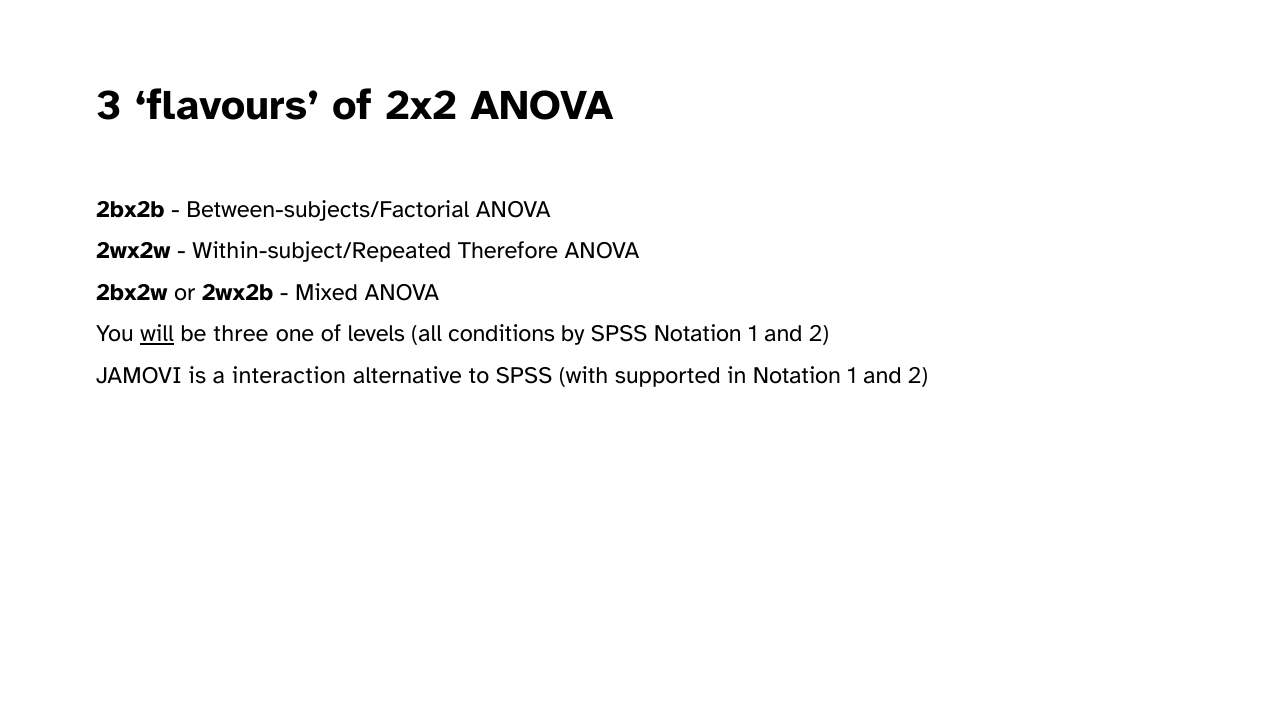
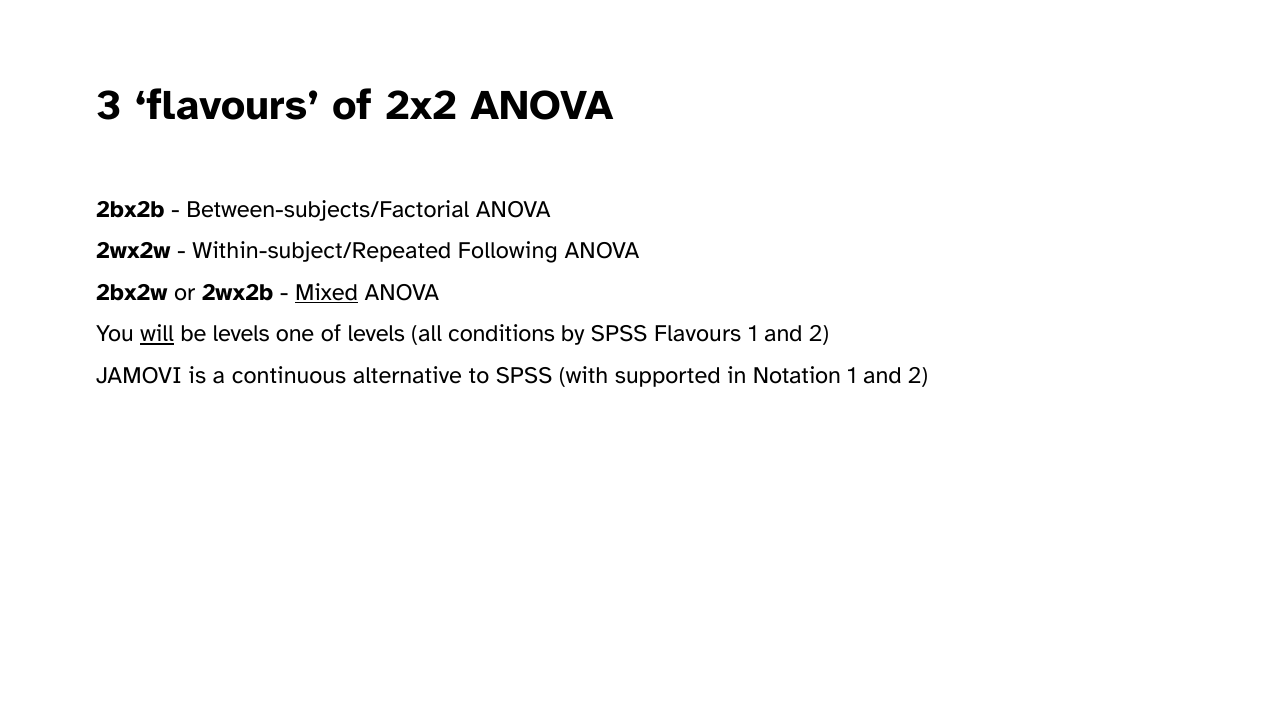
Therefore: Therefore -> Following
Mixed underline: none -> present
be three: three -> levels
SPSS Notation: Notation -> Flavours
interaction: interaction -> continuous
